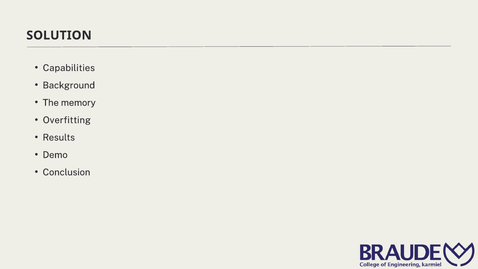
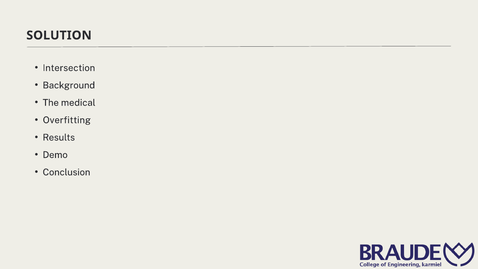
Capabilities: Capabilities -> Intersection
memory: memory -> medical
